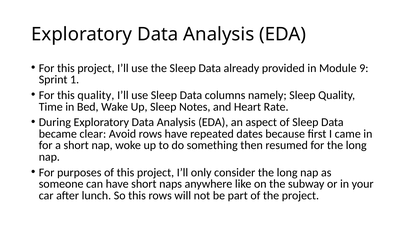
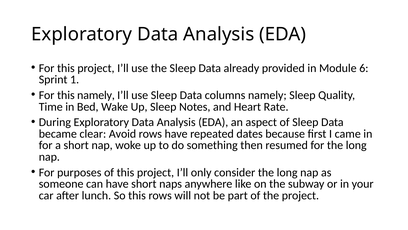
9: 9 -> 6
this quality: quality -> namely
